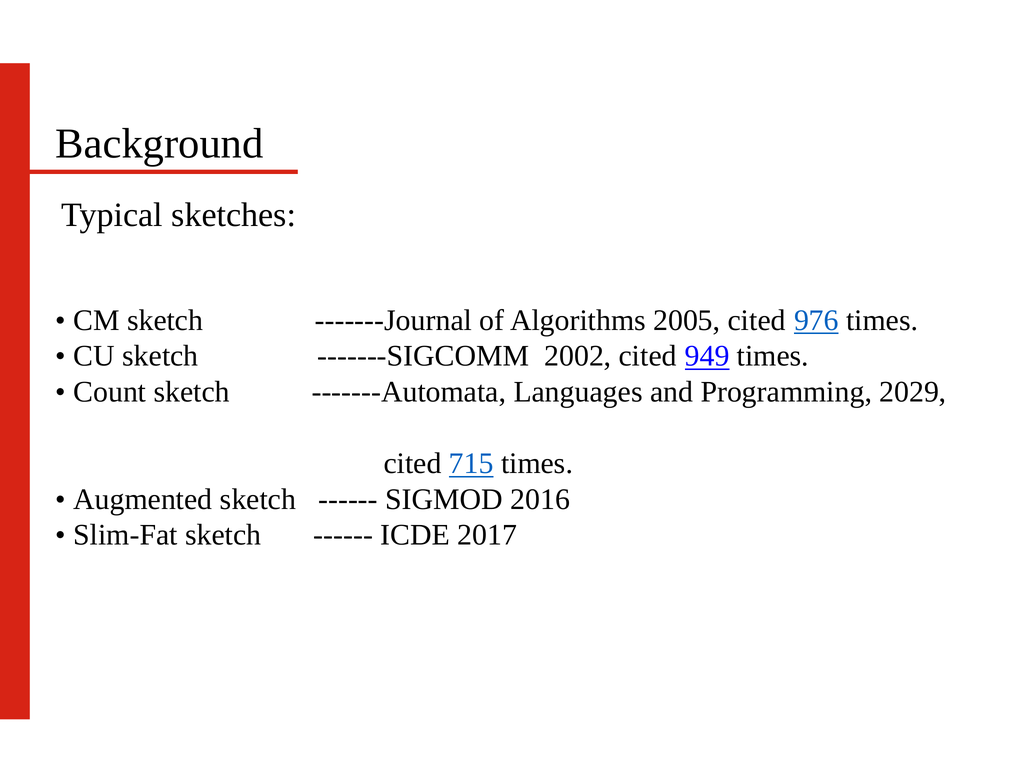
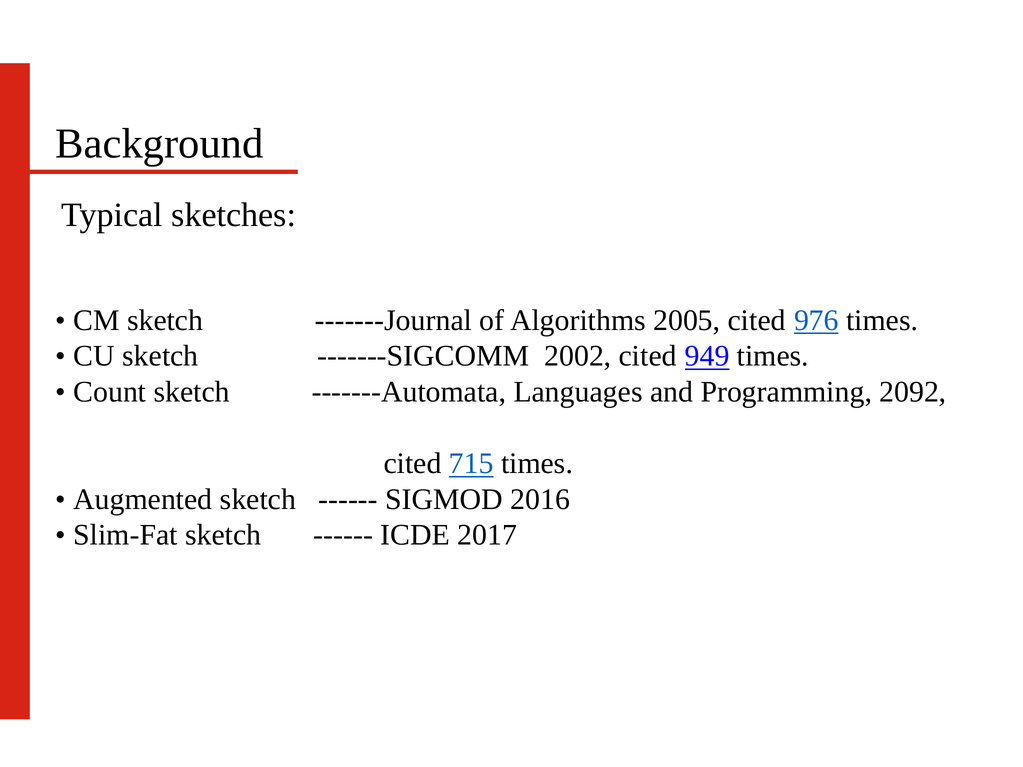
2029: 2029 -> 2092
